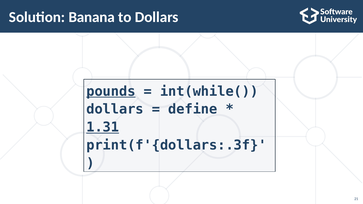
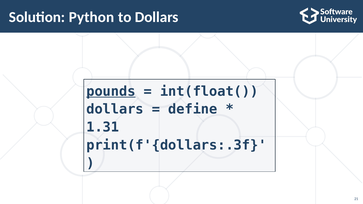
Banana: Banana -> Python
int(while(: int(while( -> int(float(
1.31 underline: present -> none
